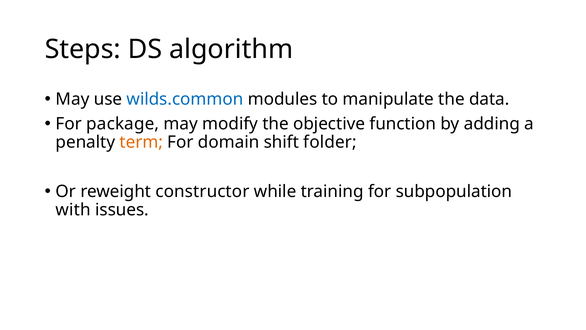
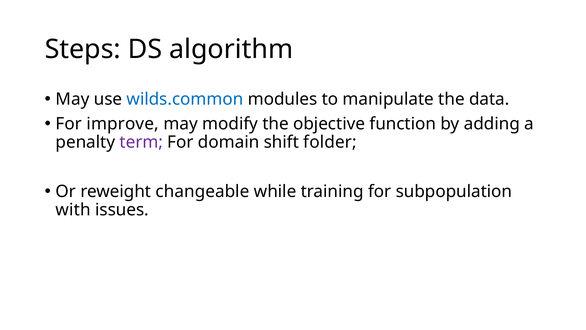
package: package -> improve
term colour: orange -> purple
constructor: constructor -> changeable
